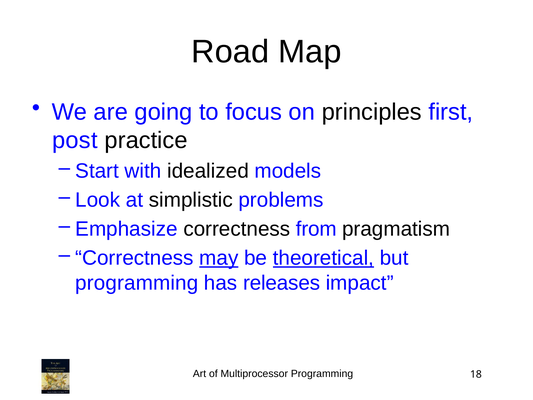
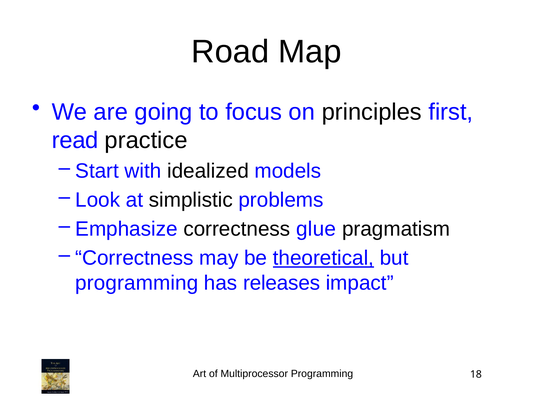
post: post -> read
from: from -> glue
may underline: present -> none
